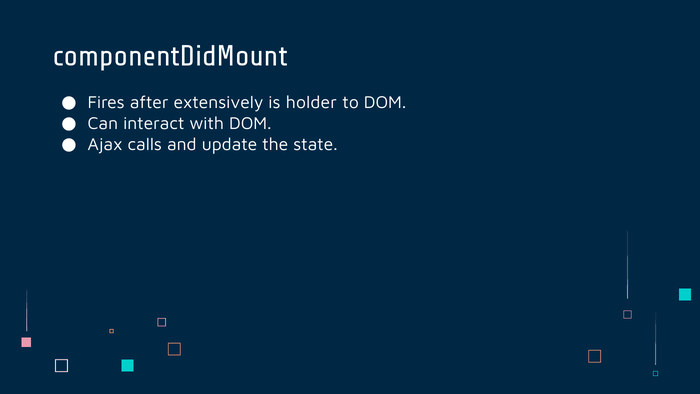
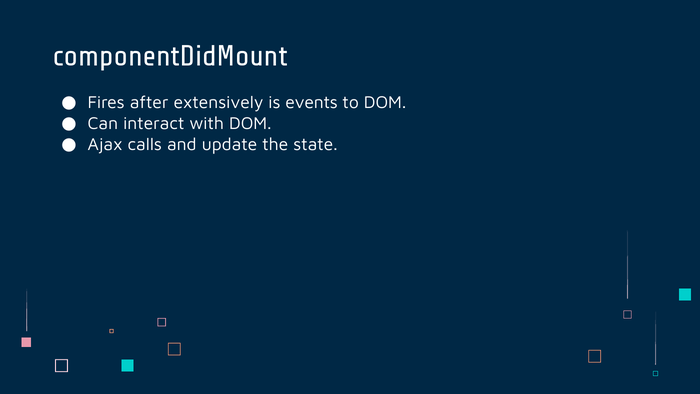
holder: holder -> events
